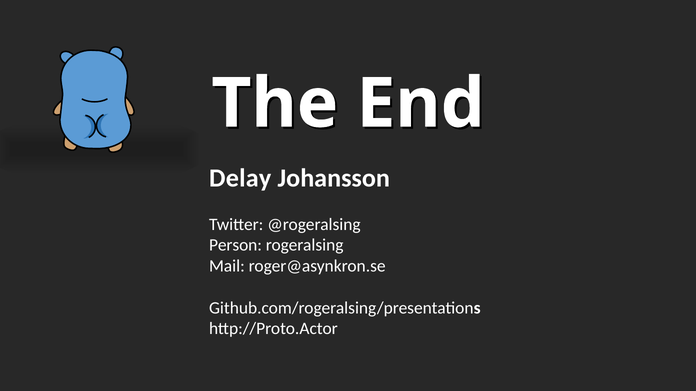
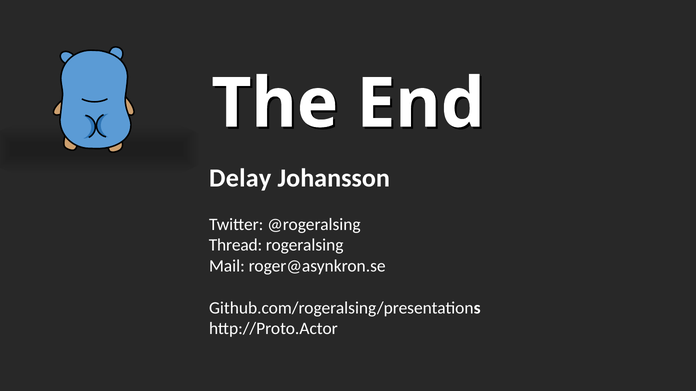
Person: Person -> Thread
